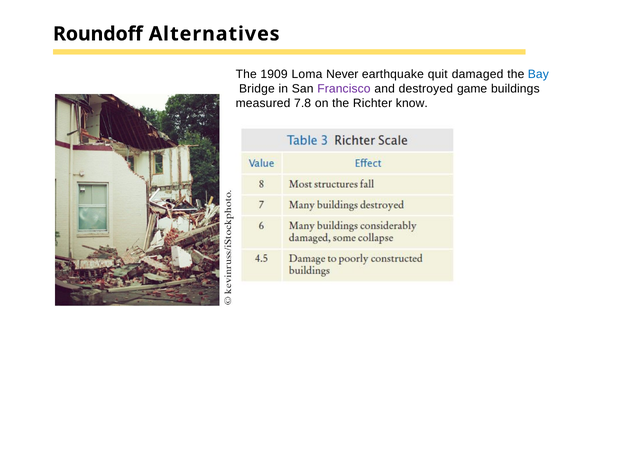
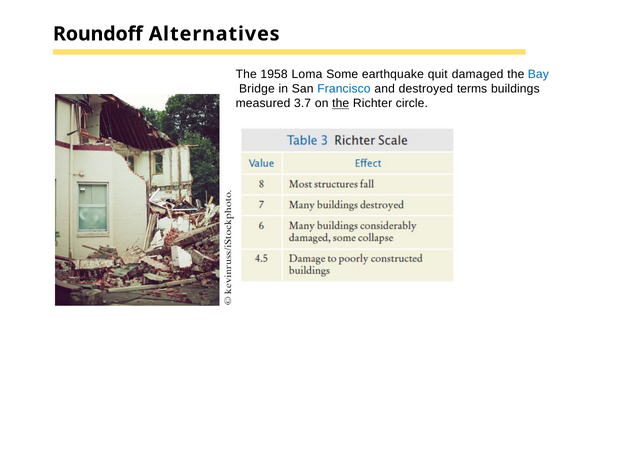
1909: 1909 -> 1958
Never: Never -> Some
Francisco colour: purple -> blue
game: game -> terms
7.8: 7.8 -> 3.7
the at (341, 103) underline: none -> present
know: know -> circle
